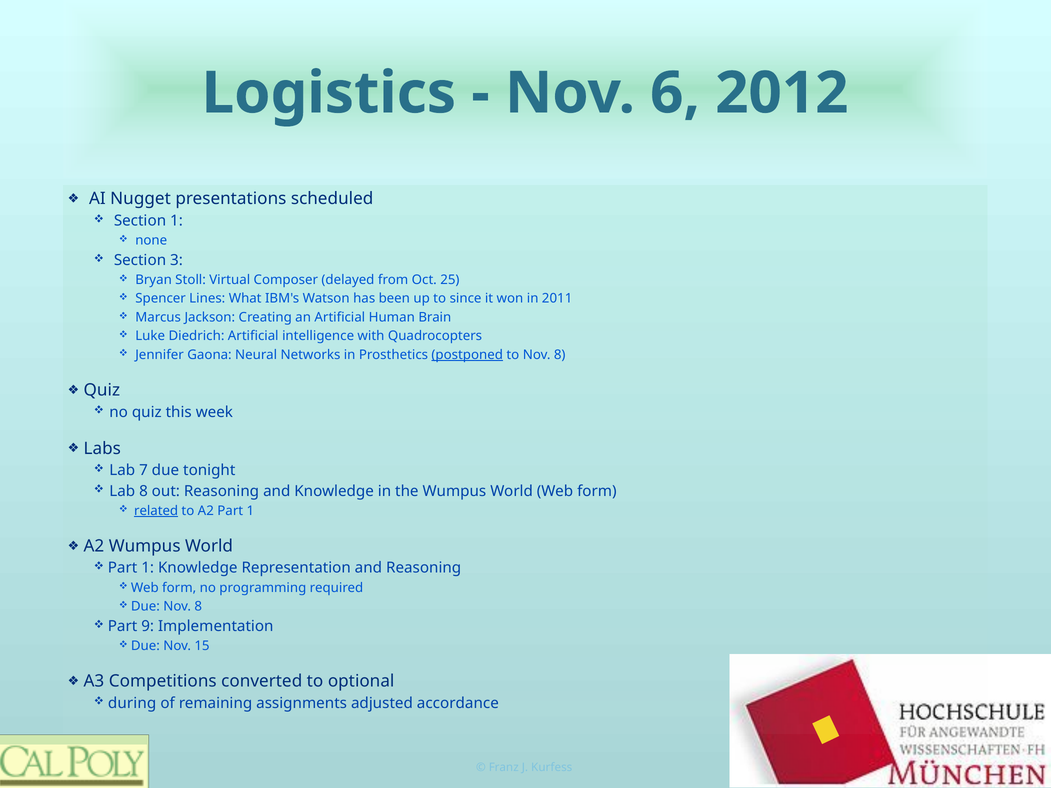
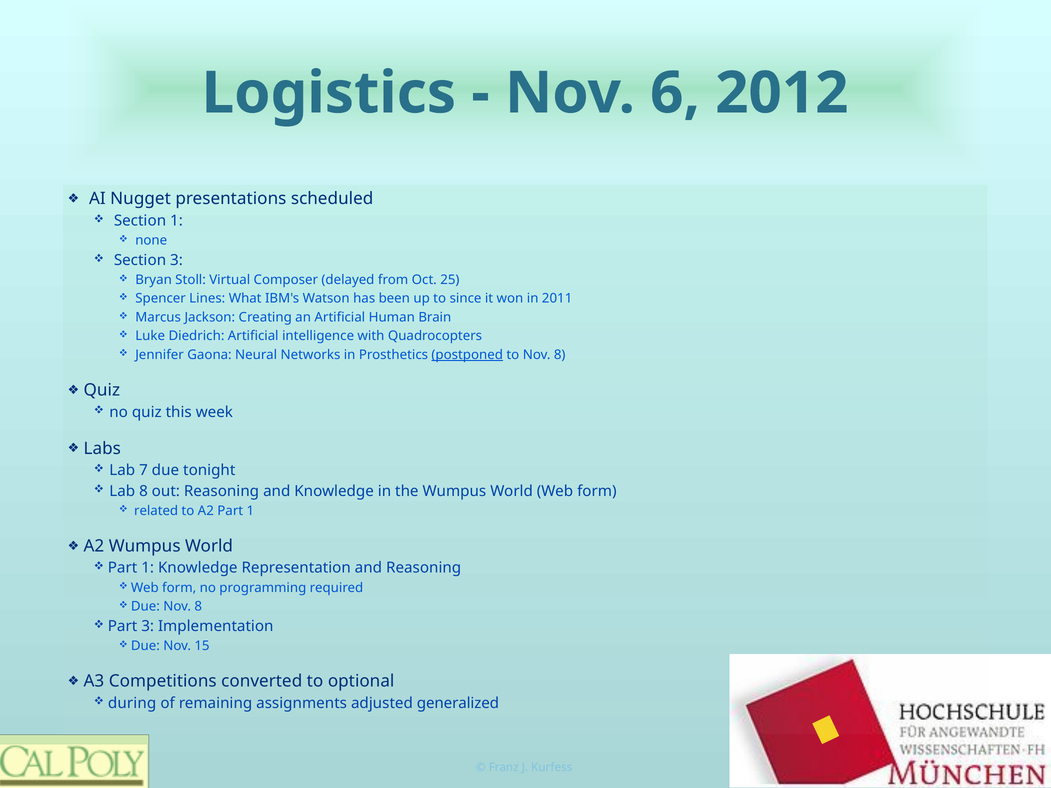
related underline: present -> none
Part 9: 9 -> 3
accordance: accordance -> generalized
